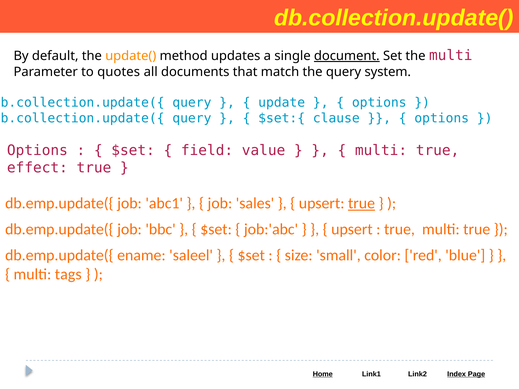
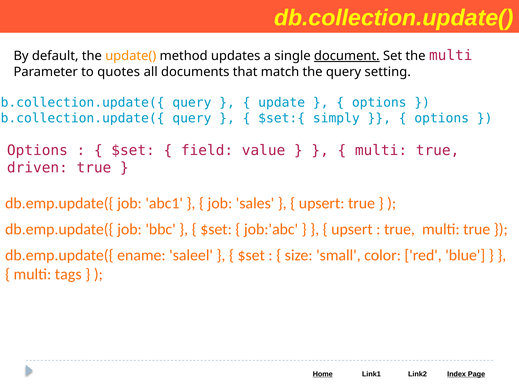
system: system -> setting
clause: clause -> simply
effect: effect -> driven
true at (362, 203) underline: present -> none
